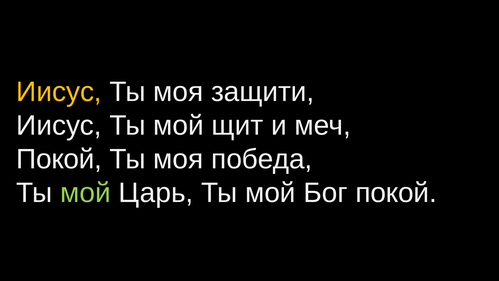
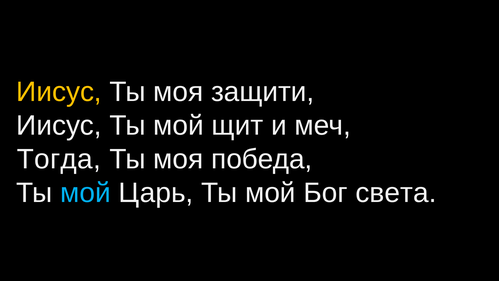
Покой at (59, 159): Покой -> Тогда
мой at (85, 193) colour: light green -> light blue
Бог покой: покой -> света
